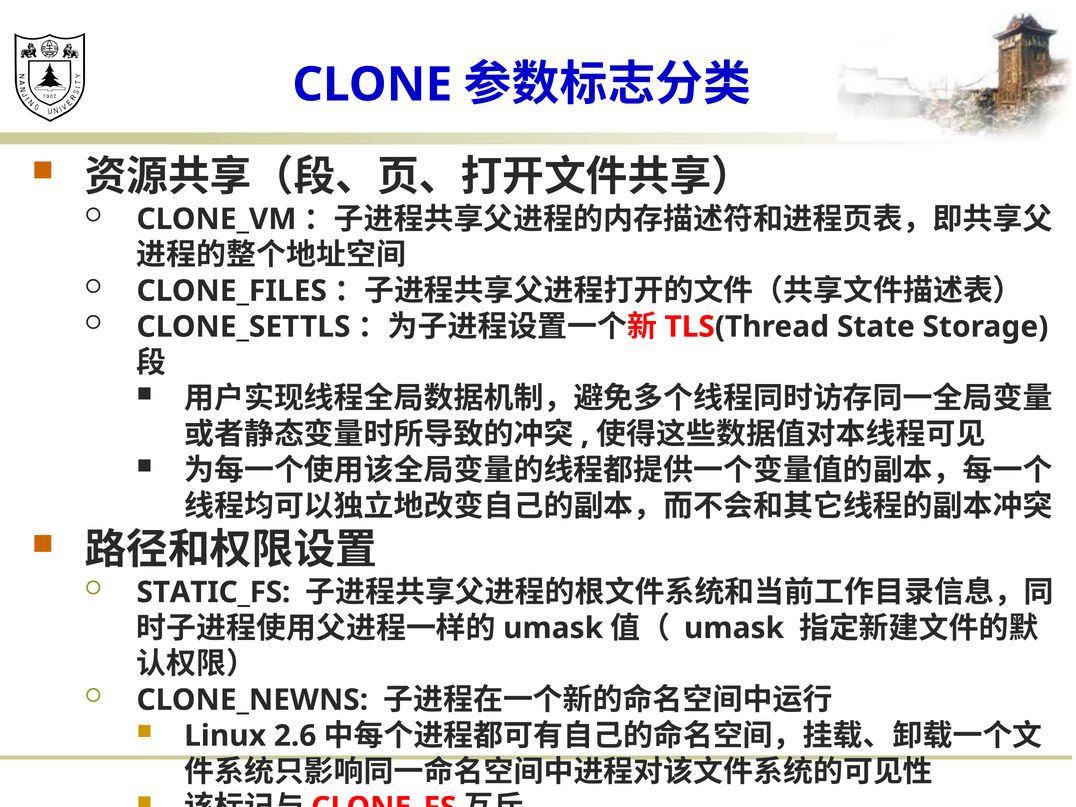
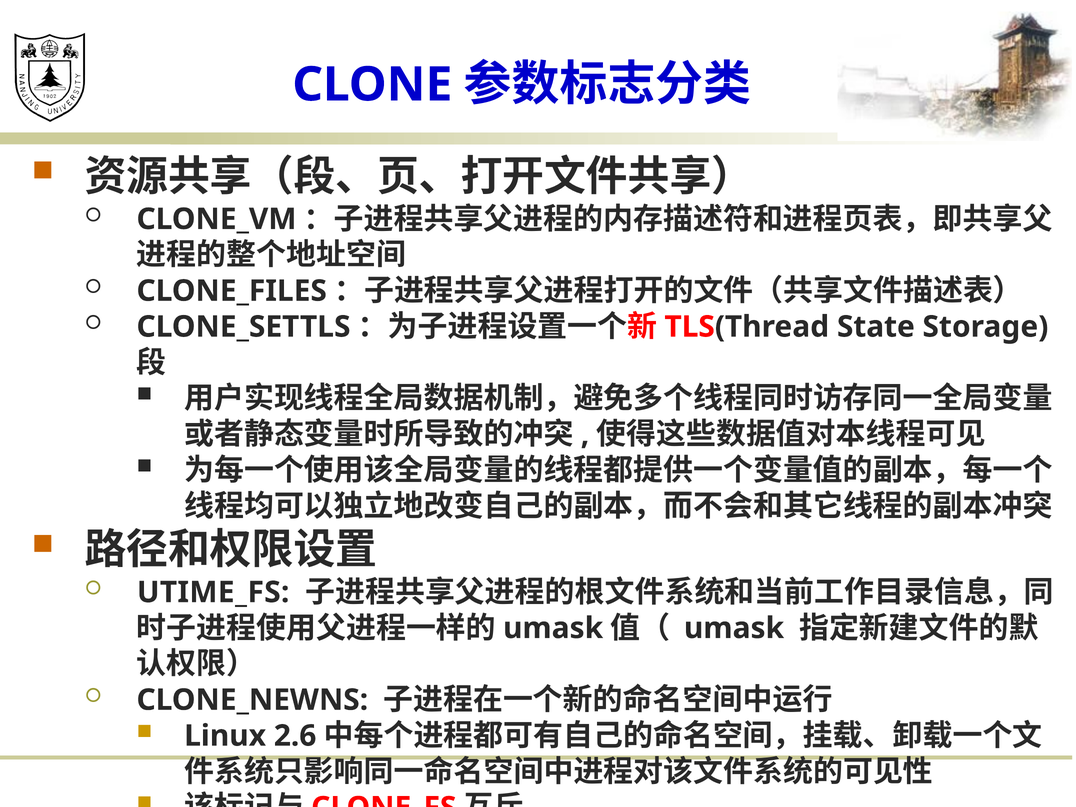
STATIC_FS: STATIC_FS -> UTIME_FS
